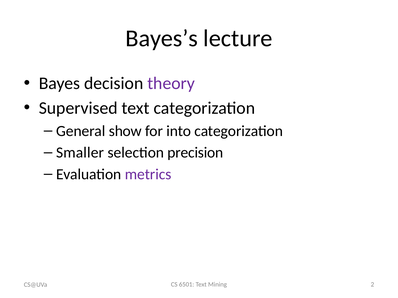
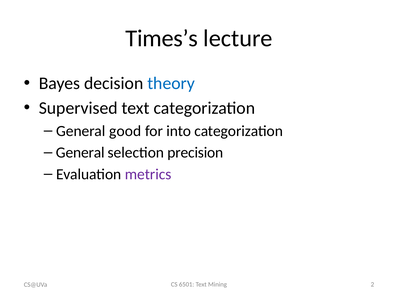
Bayes’s: Bayes’s -> Times’s
theory colour: purple -> blue
show: show -> good
Smaller at (80, 153): Smaller -> General
